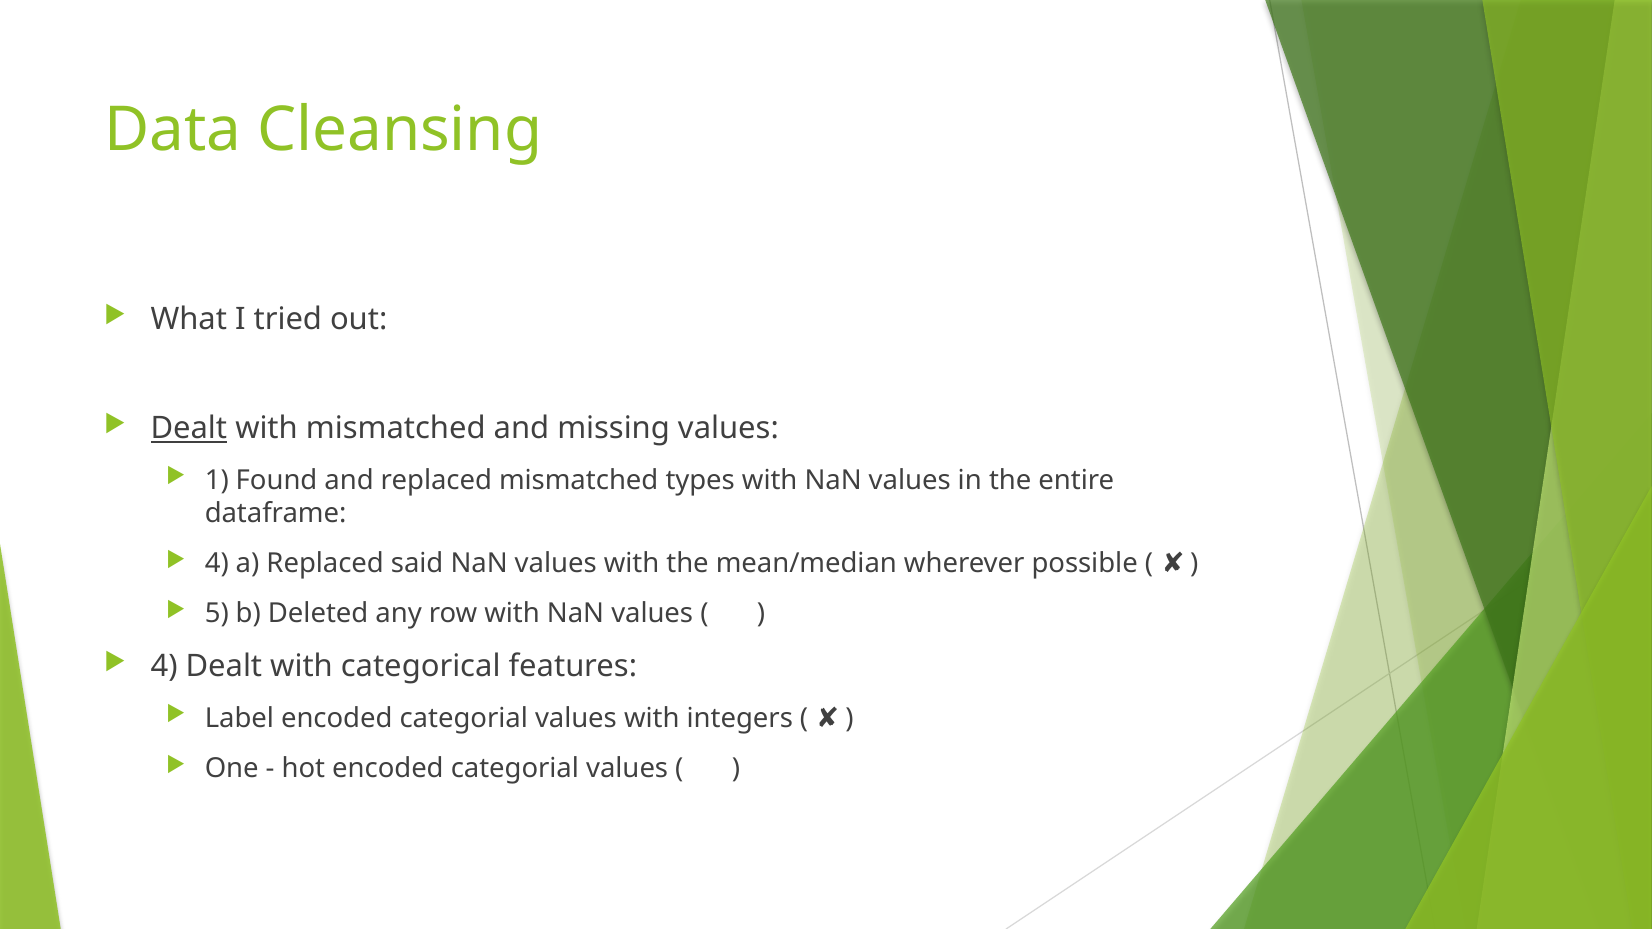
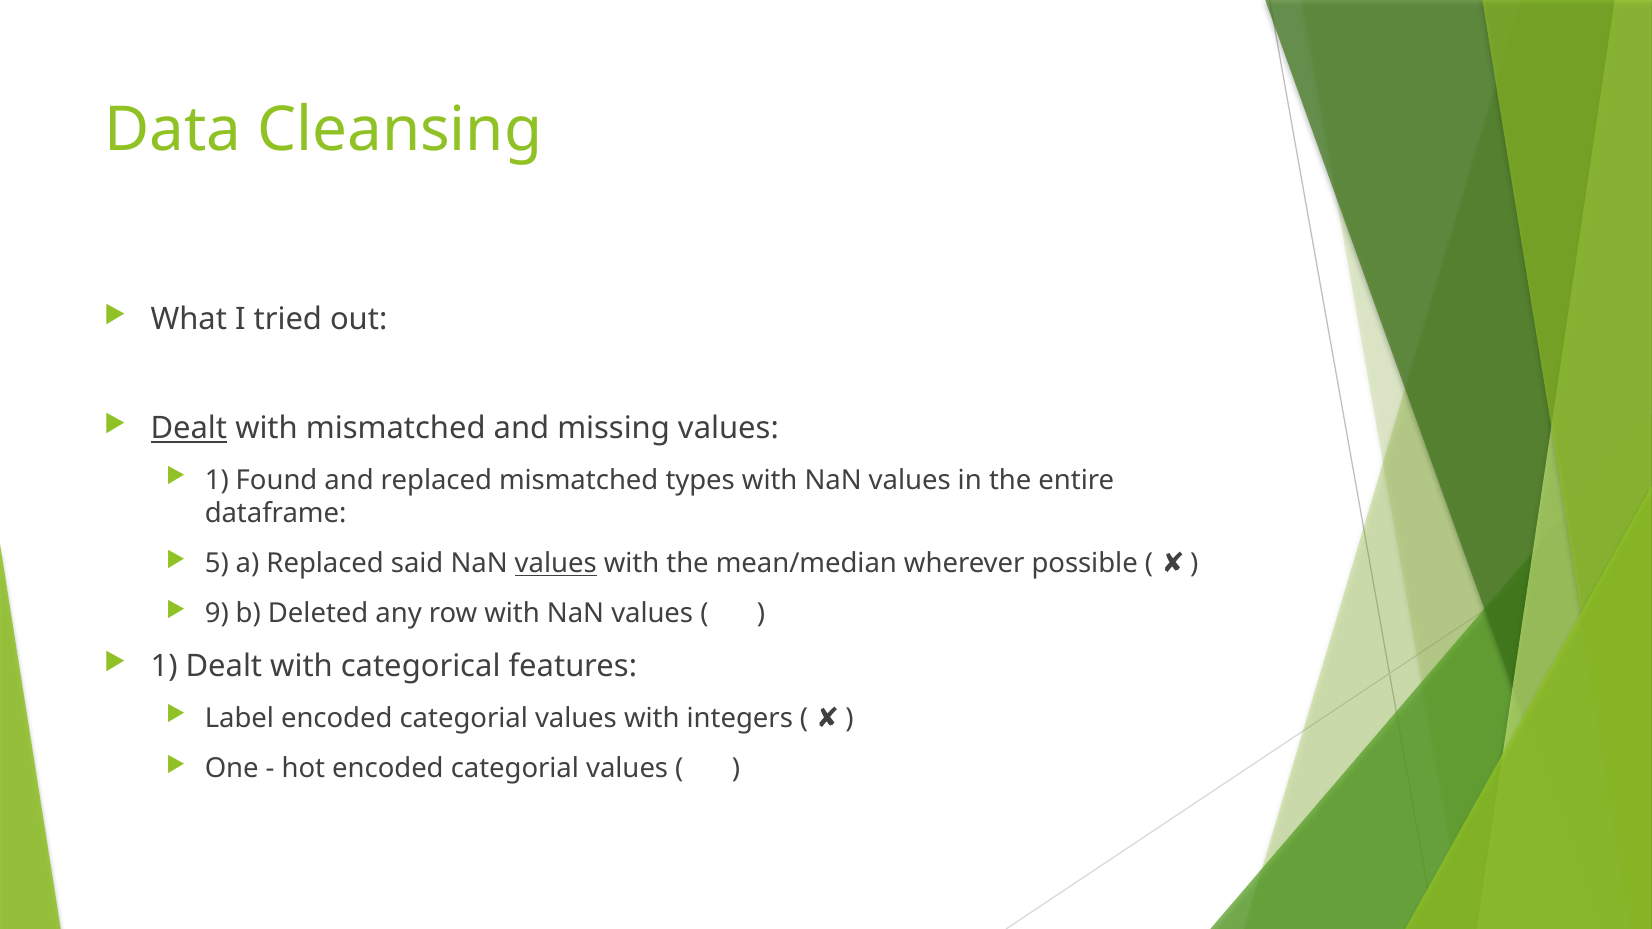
4 at (217, 564): 4 -> 5
values at (556, 564) underline: none -> present
5: 5 -> 9
4 at (164, 667): 4 -> 1
